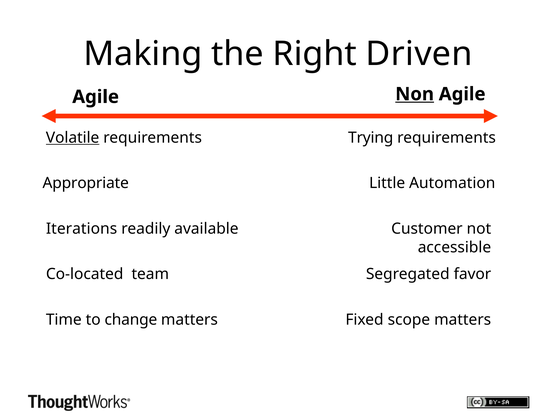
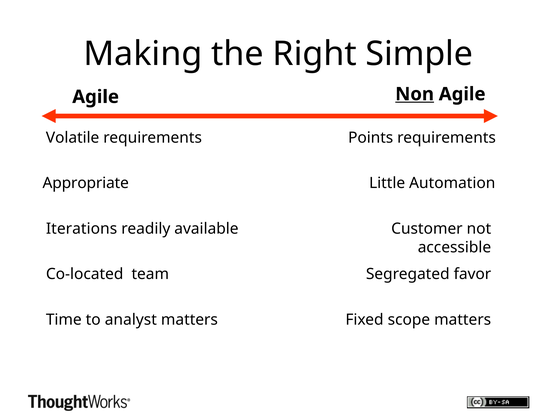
Driven: Driven -> Simple
Volatile underline: present -> none
Trying: Trying -> Points
change: change -> analyst
